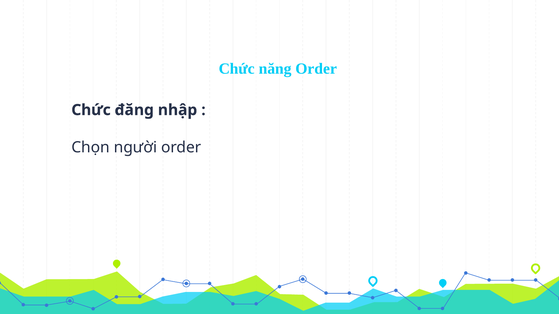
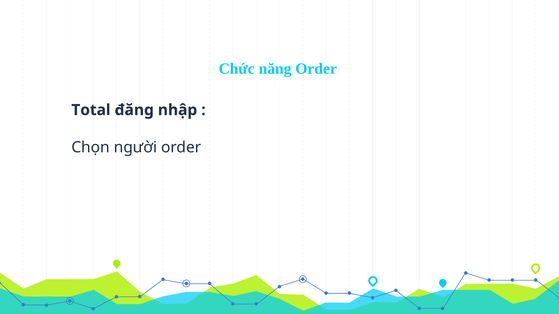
Chức at (91, 110): Chức -> Total
